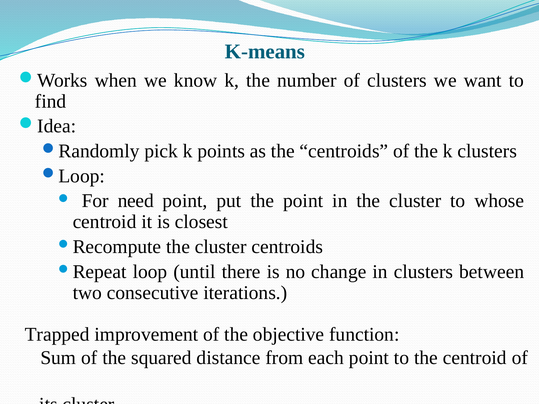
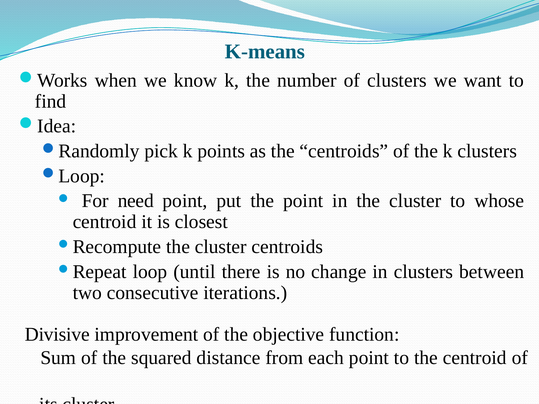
Trapped: Trapped -> Divisive
